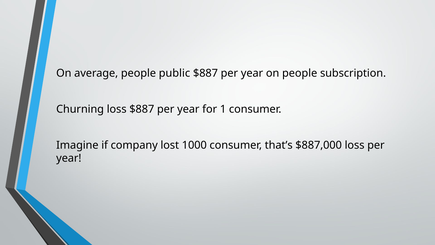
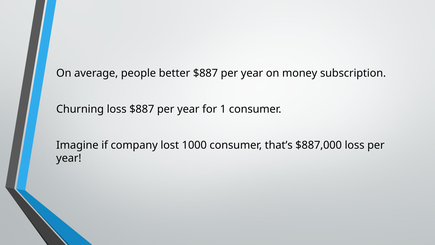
public: public -> better
on people: people -> money
